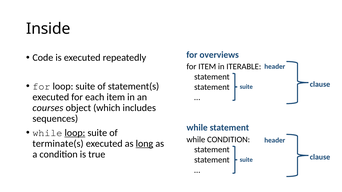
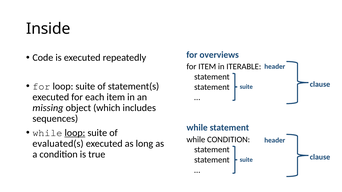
courses: courses -> missing
terminate(s: terminate(s -> evaluated(s
long underline: present -> none
